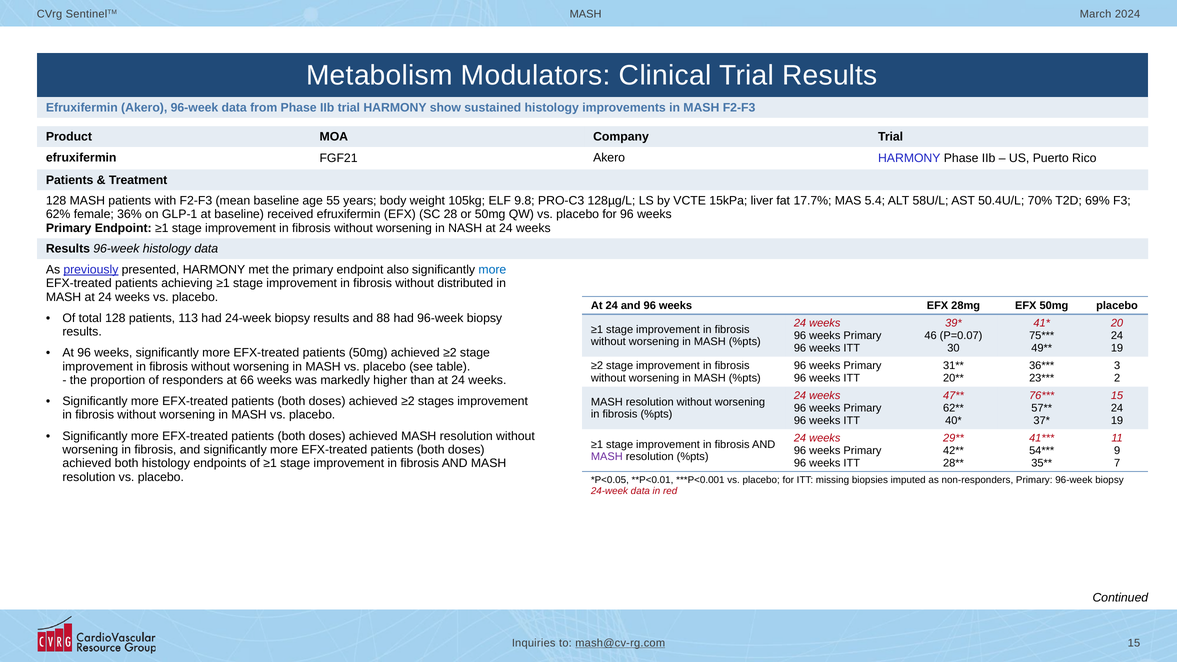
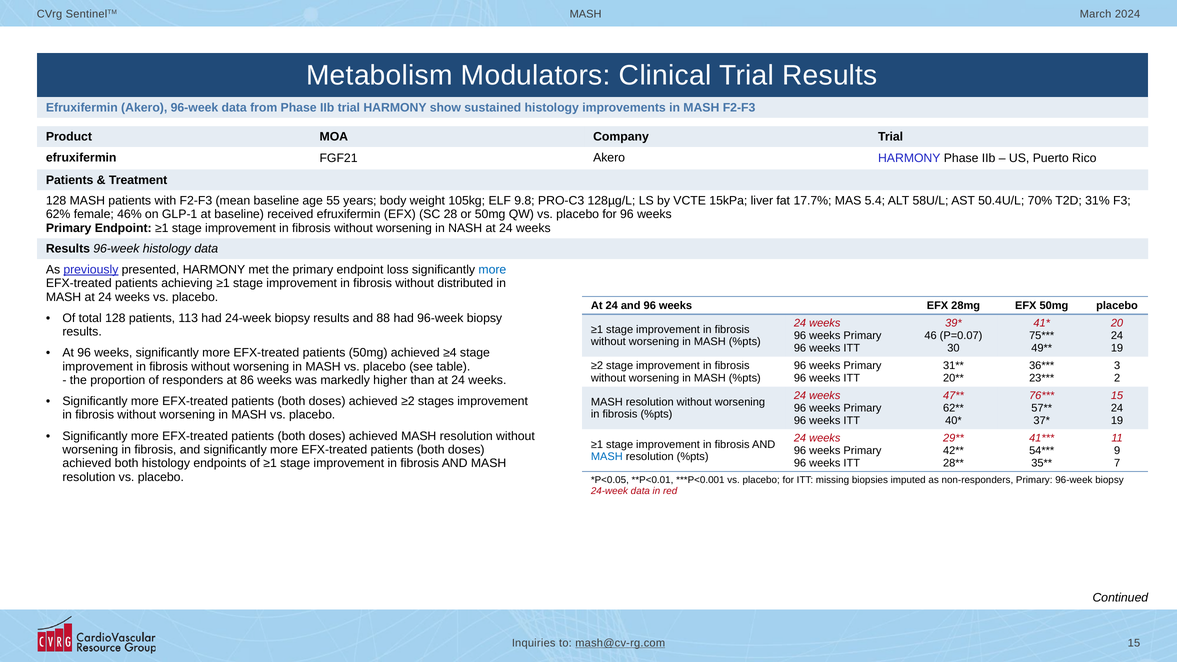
69%: 69% -> 31%
36%: 36% -> 46%
also: also -> loss
50mg achieved ≥2: ≥2 -> ≥4
66: 66 -> 86
MASH at (607, 457) colour: purple -> blue
